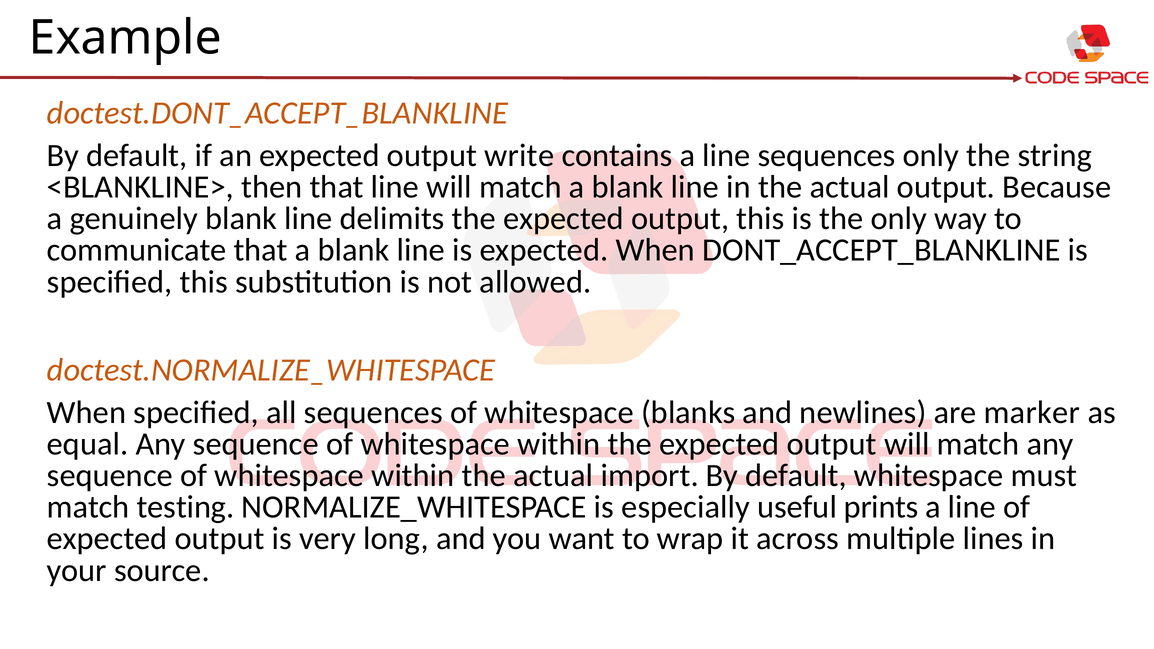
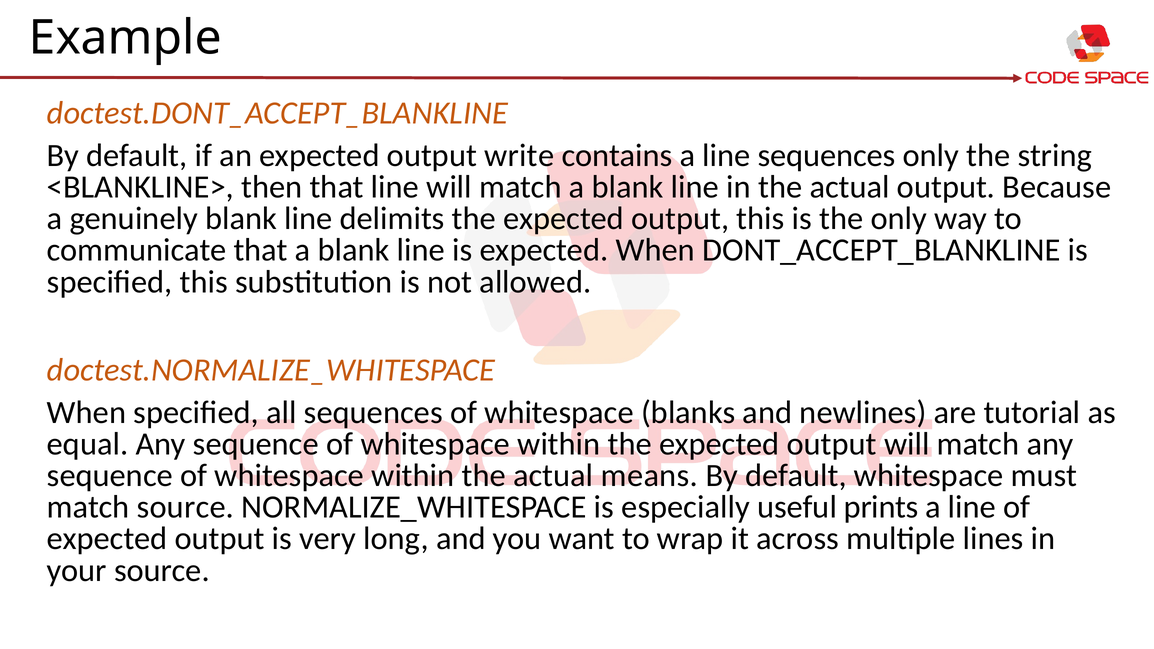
marker: marker -> tutorial
import: import -> means
match testing: testing -> source
